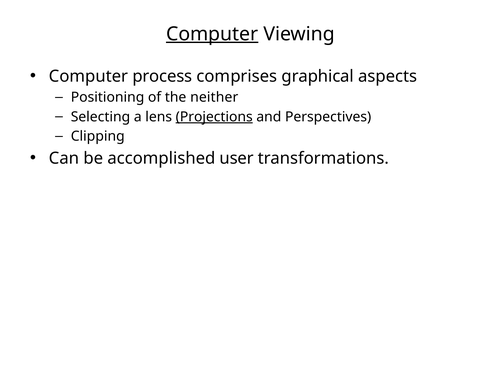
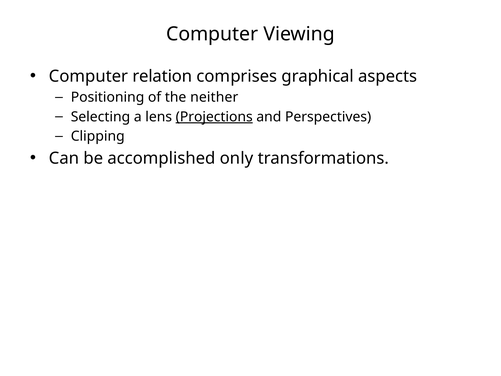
Computer at (212, 34) underline: present -> none
process: process -> relation
user: user -> only
